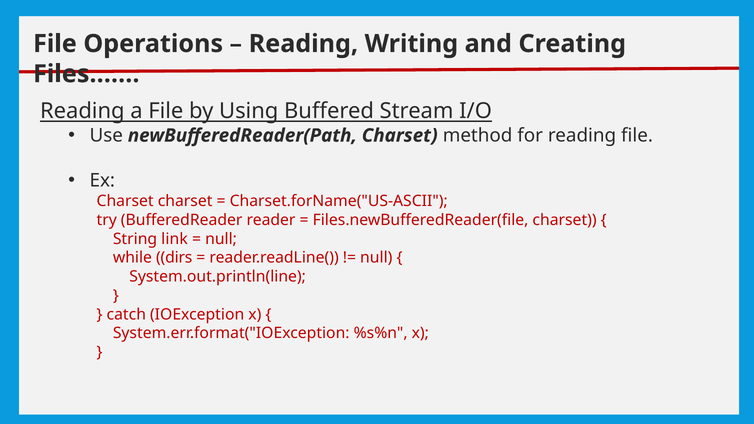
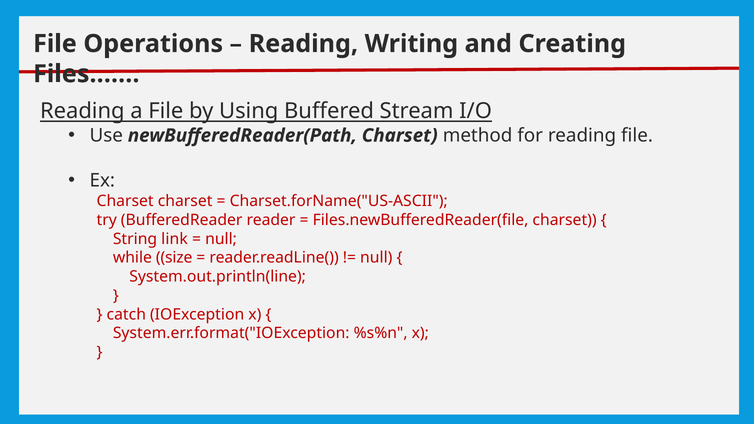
dirs: dirs -> size
